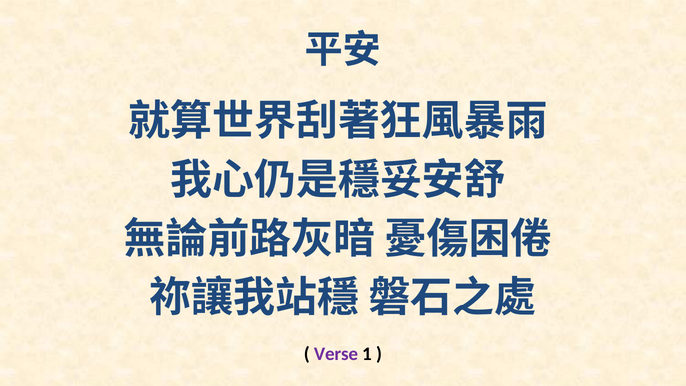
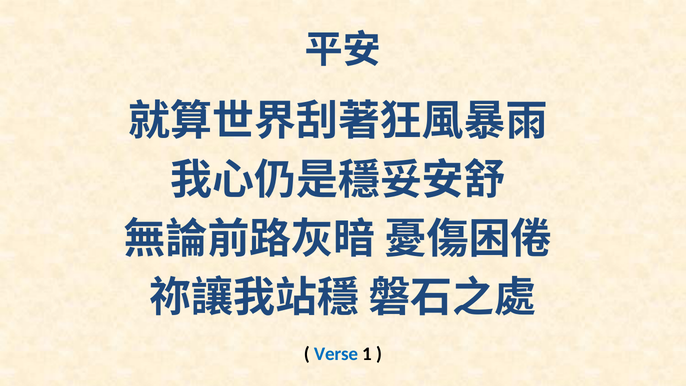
Verse colour: purple -> blue
